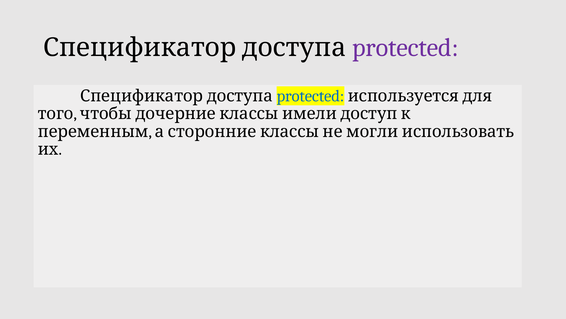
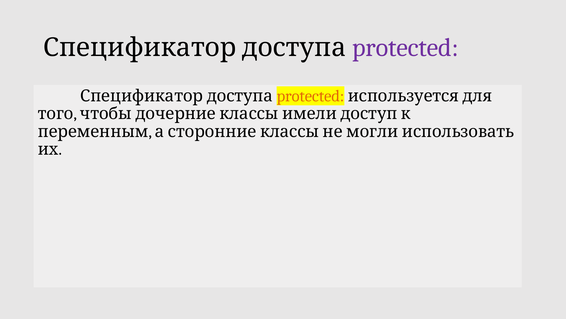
protected at (310, 96) colour: blue -> orange
